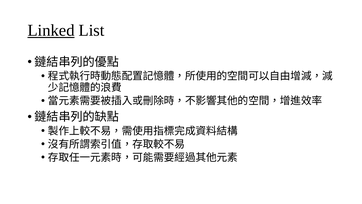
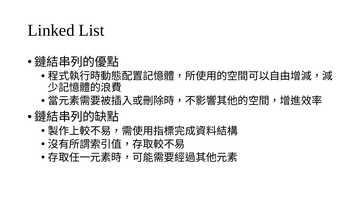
Linked underline: present -> none
